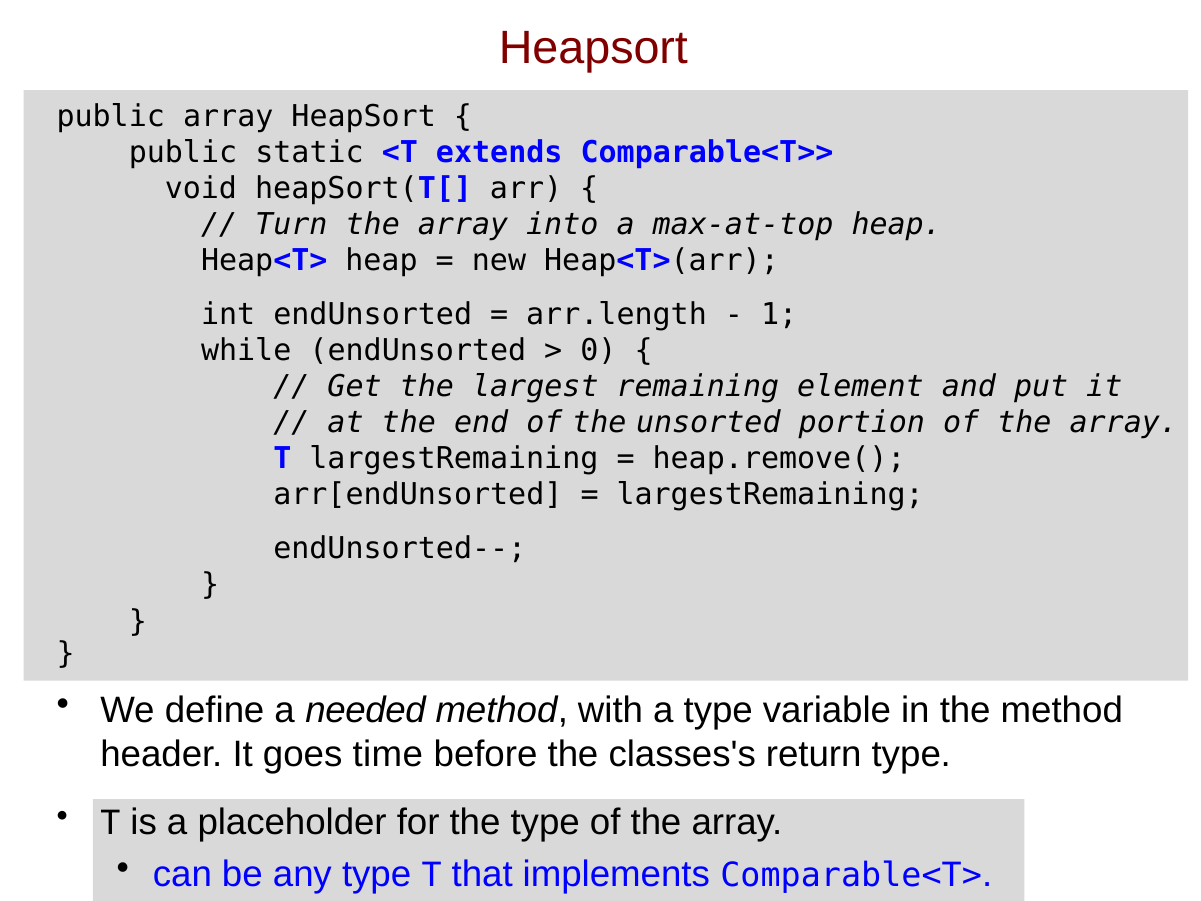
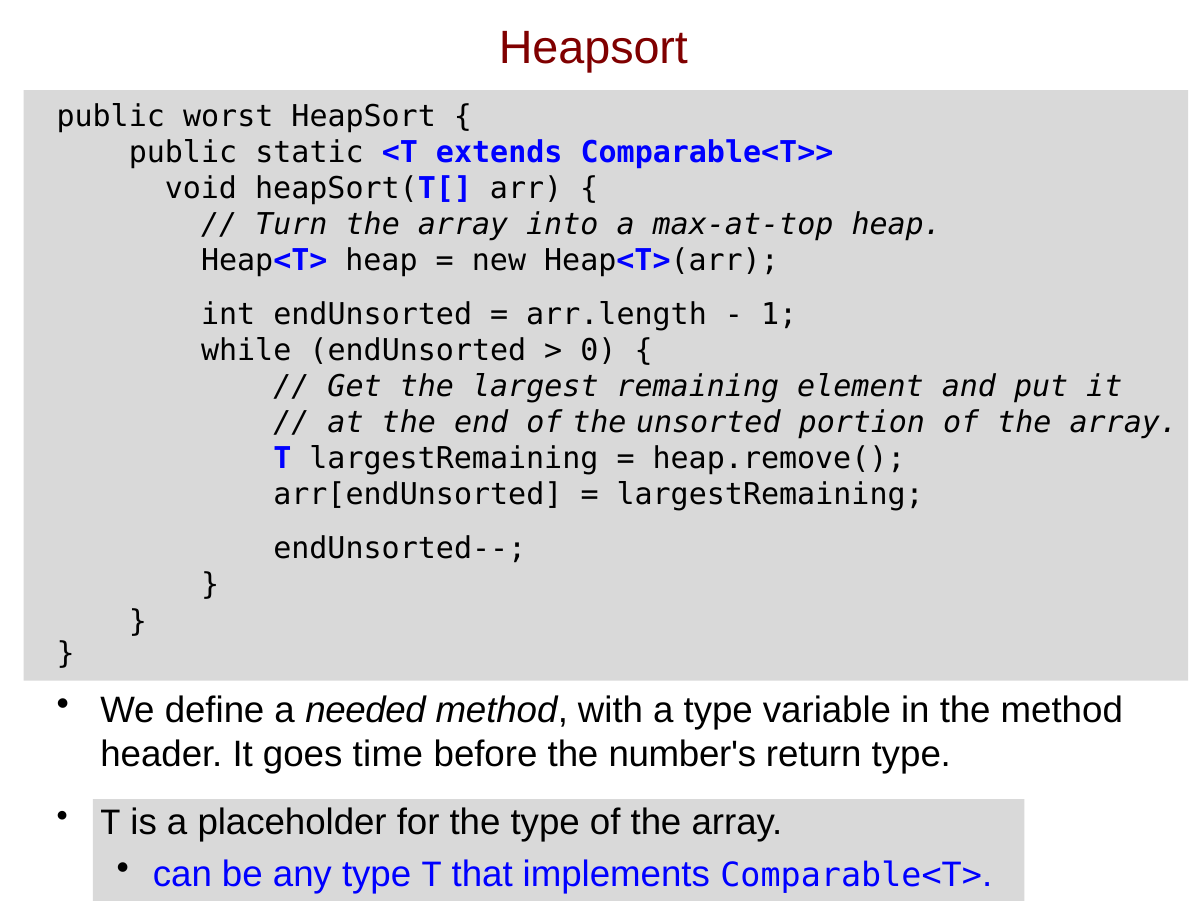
public array: array -> worst
classes's: classes's -> number's
